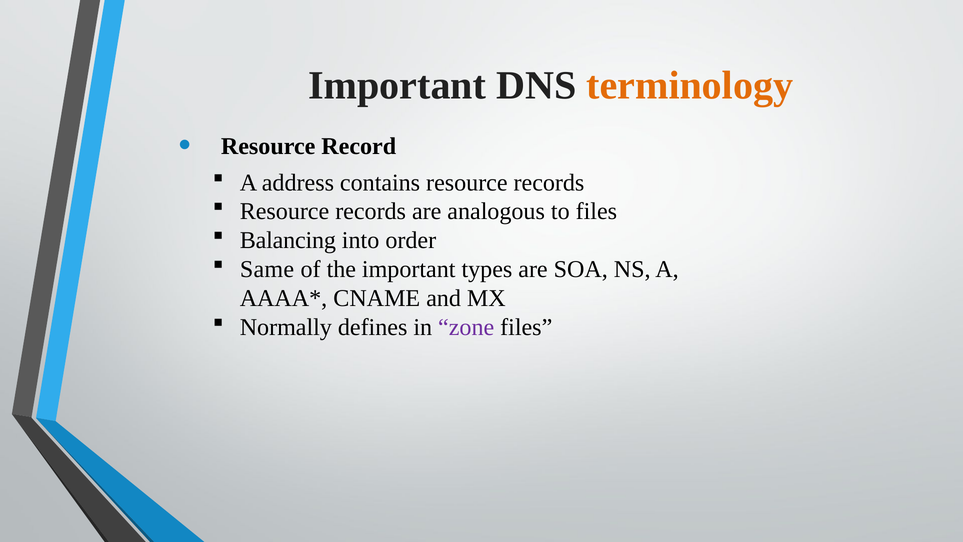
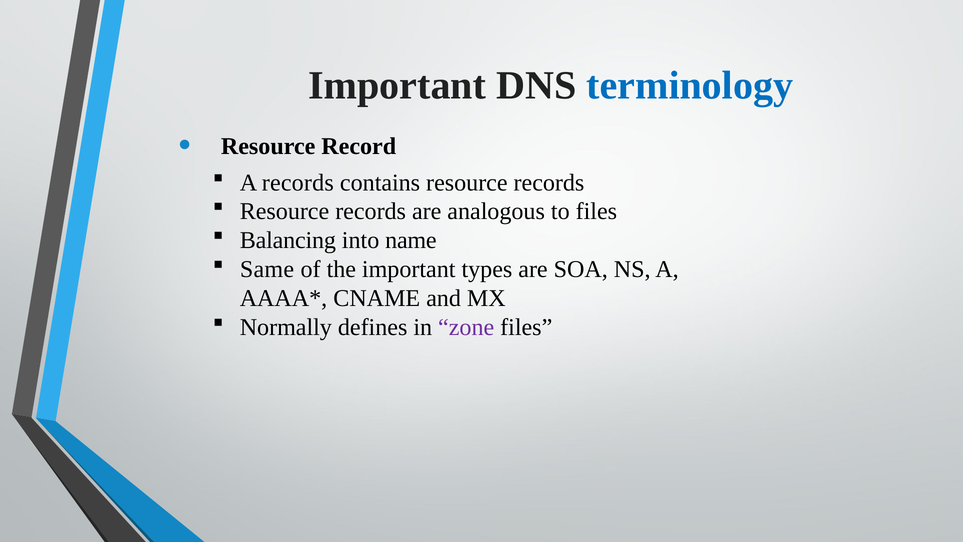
terminology colour: orange -> blue
A address: address -> records
order: order -> name
